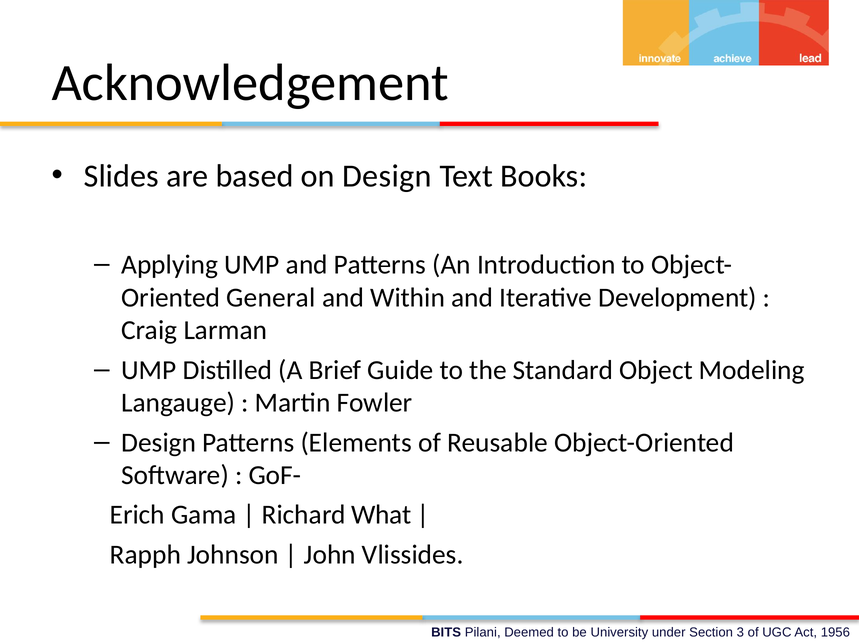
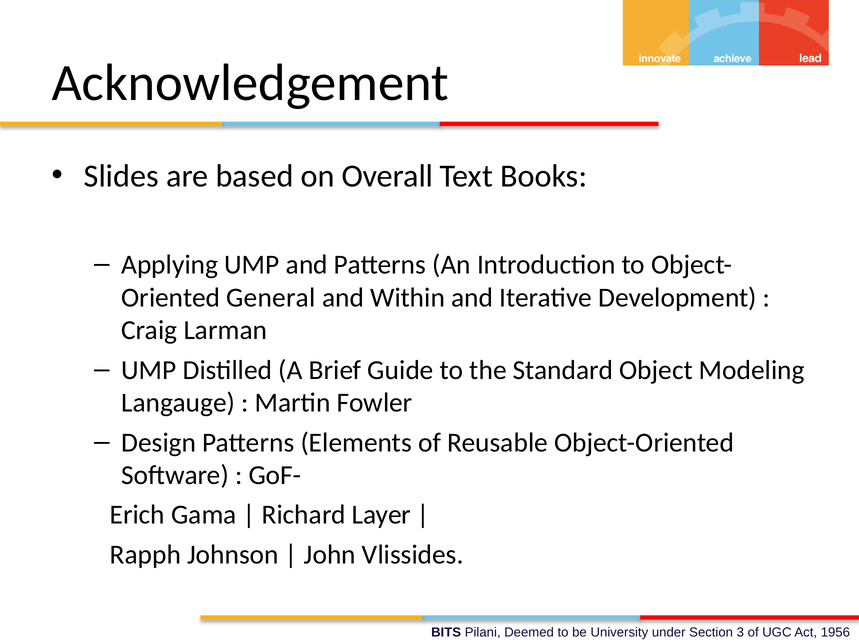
on Design: Design -> Overall
What: What -> Layer
